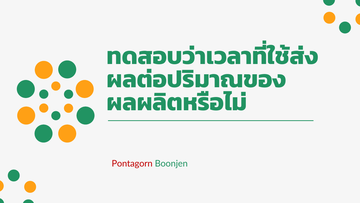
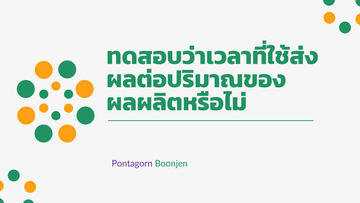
Pontagorn colour: red -> purple
